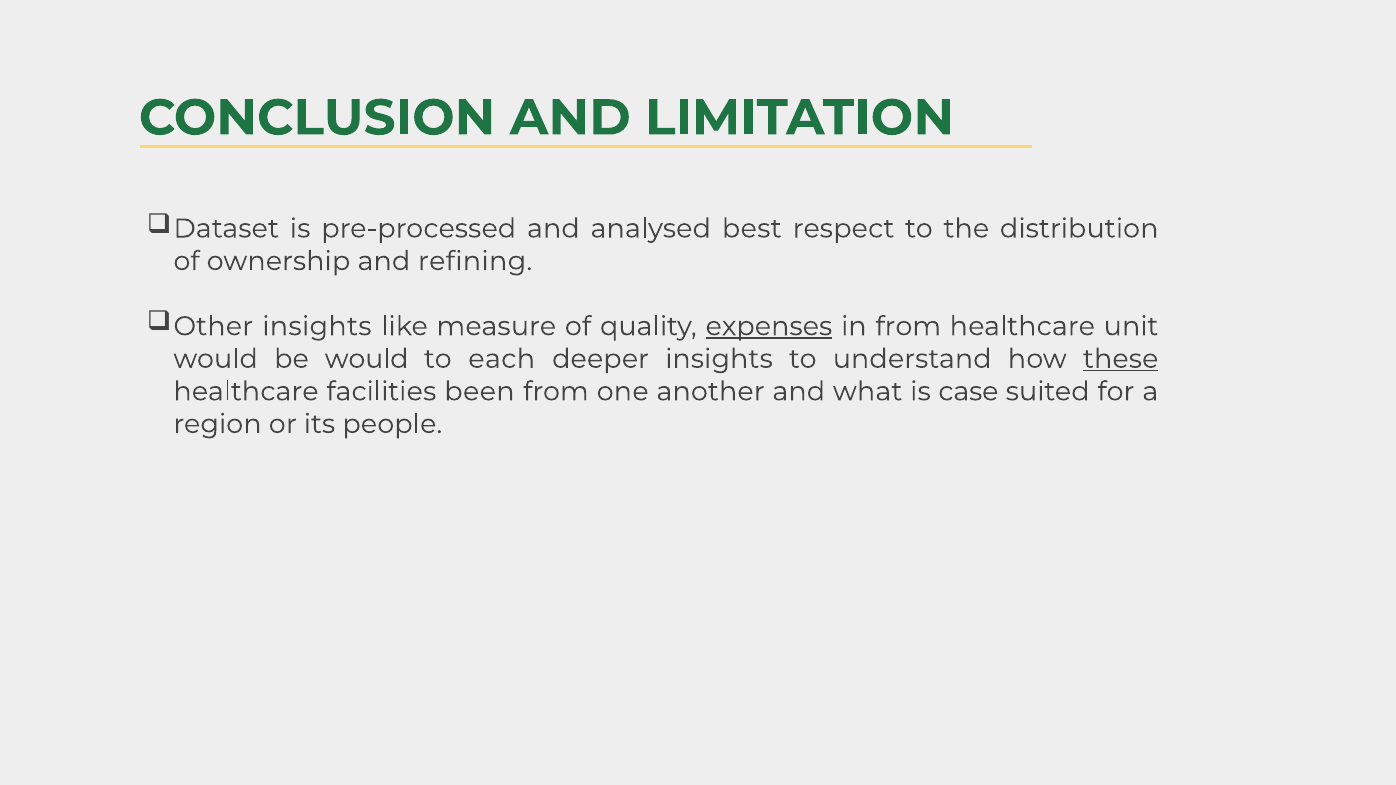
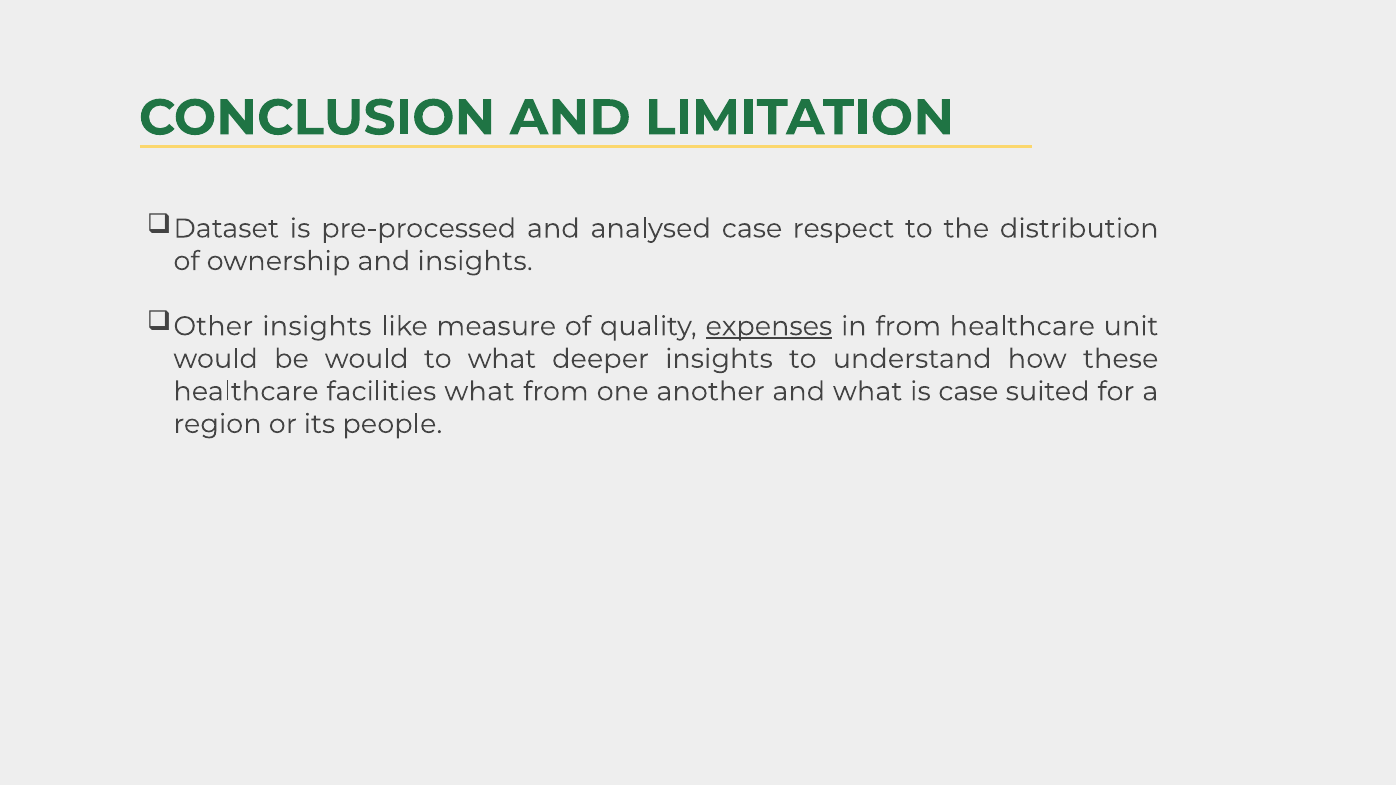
analysed best: best -> case
and refining: refining -> insights
to each: each -> what
these underline: present -> none
facilities been: been -> what
